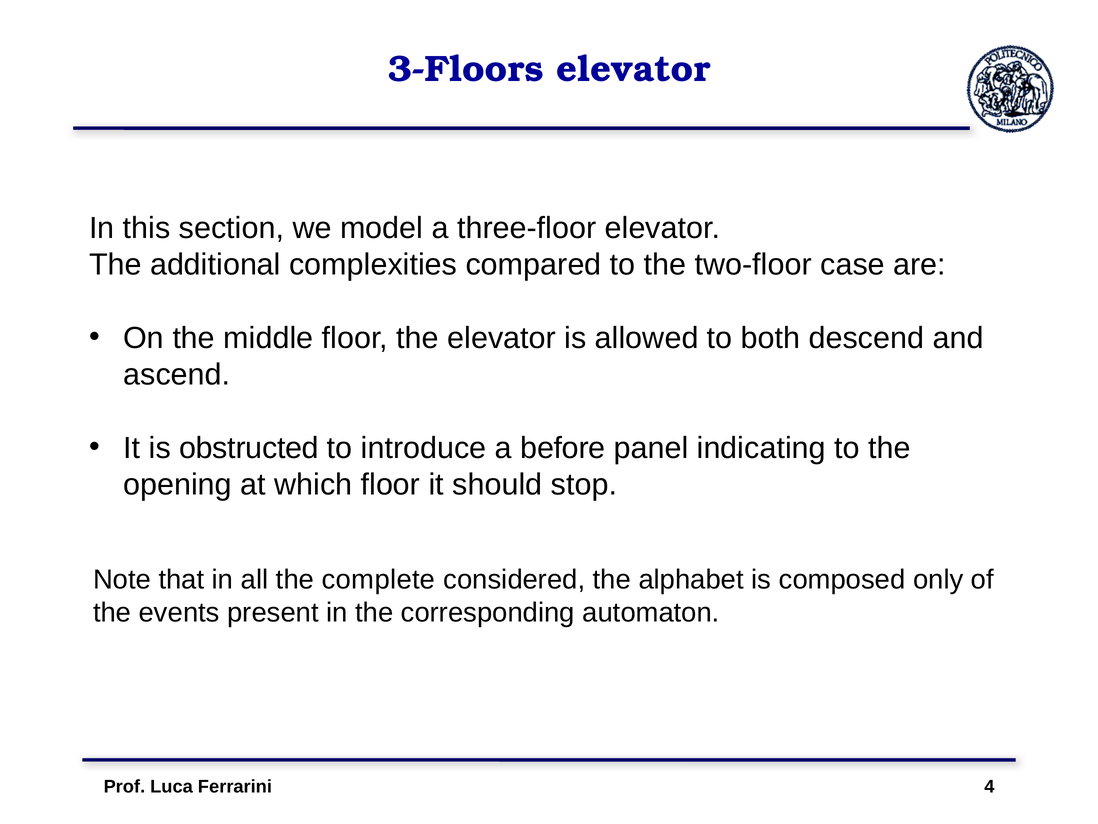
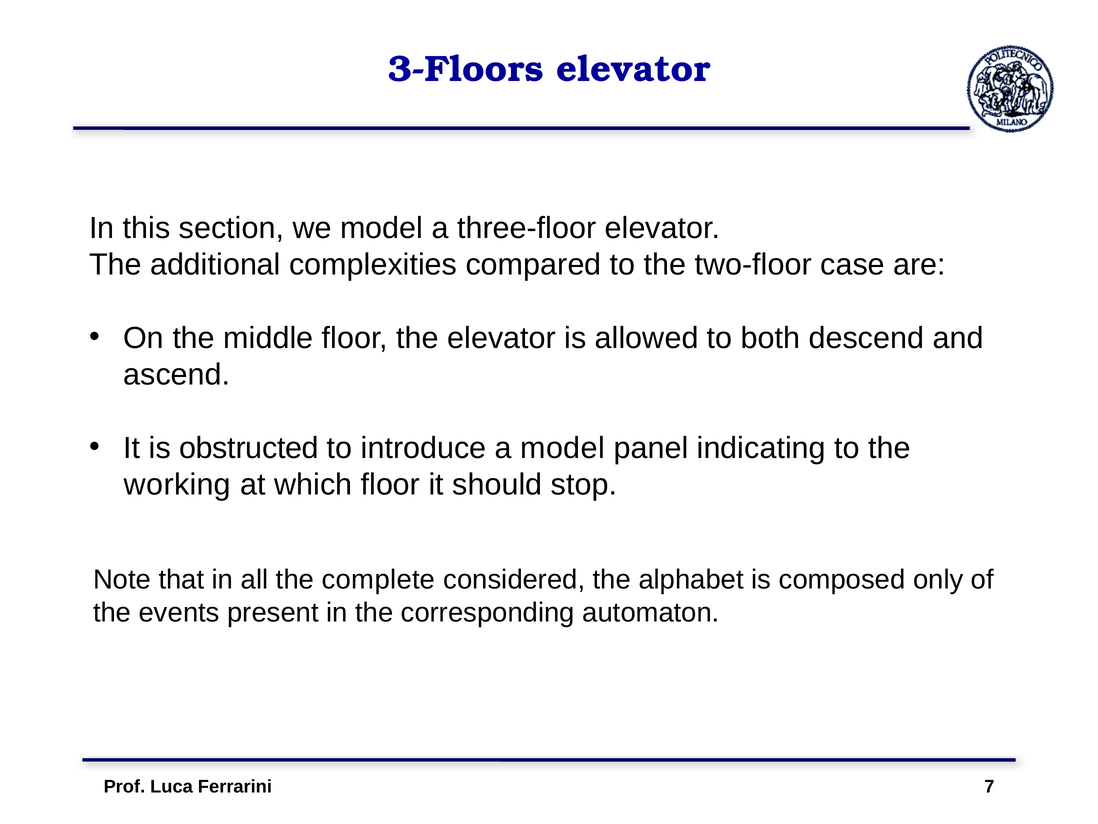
a before: before -> model
opening: opening -> working
4: 4 -> 7
